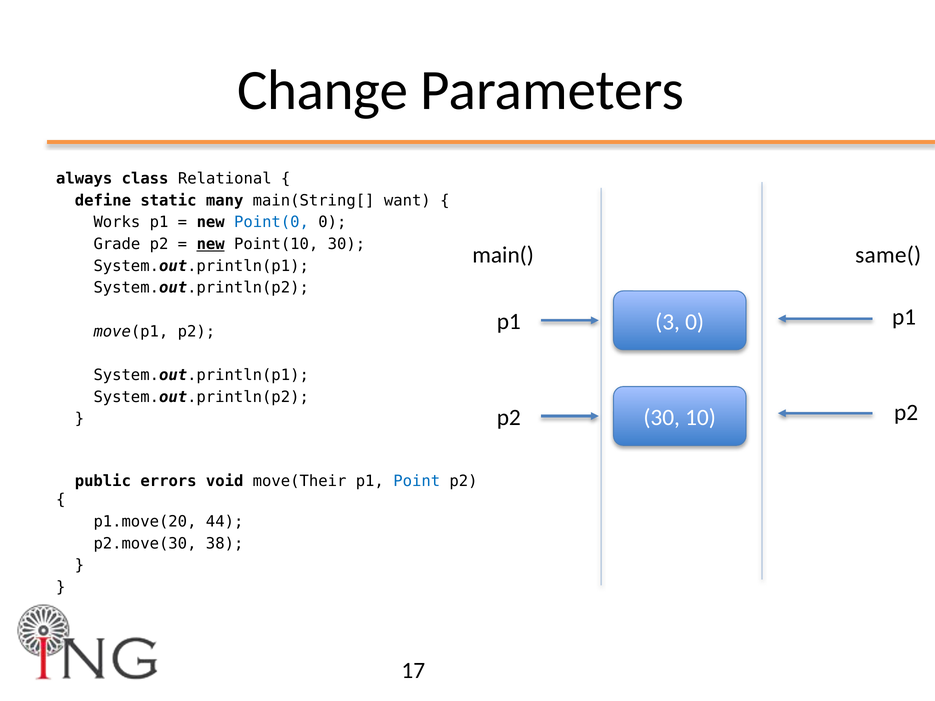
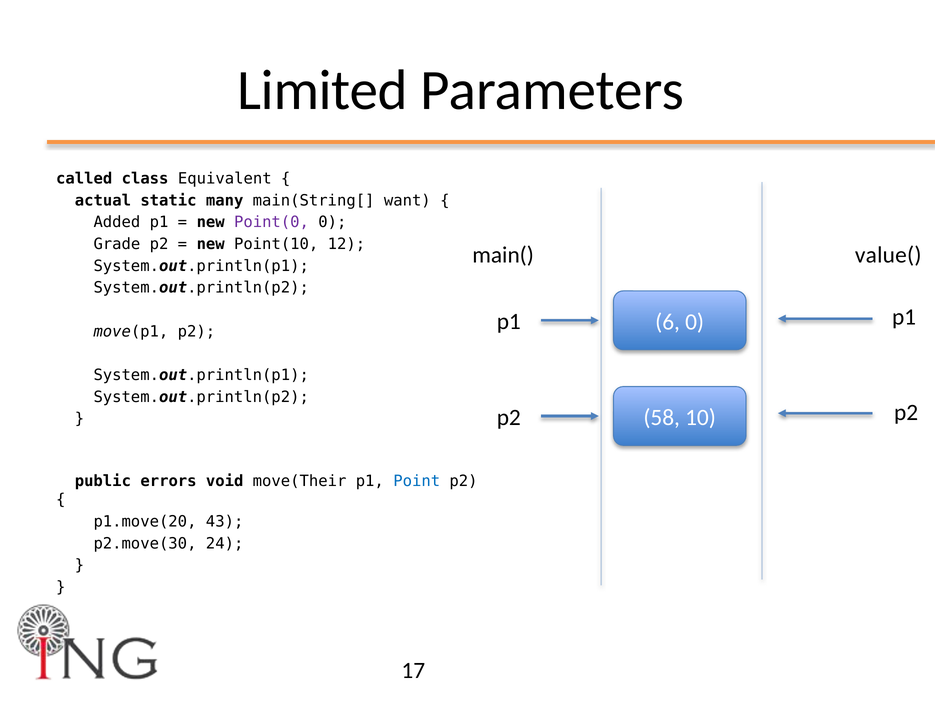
Change: Change -> Limited
always: always -> called
Relational: Relational -> Equivalent
define: define -> actual
Works: Works -> Added
Point(0 colour: blue -> purple
new at (211, 244) underline: present -> none
Point(10 30: 30 -> 12
same(: same( -> value(
3: 3 -> 6
30 at (662, 418): 30 -> 58
44: 44 -> 43
38: 38 -> 24
